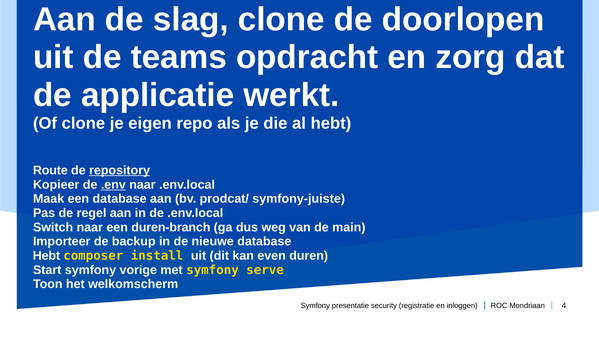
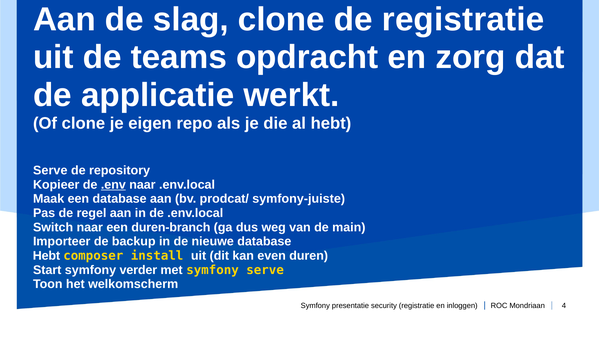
de doorlopen: doorlopen -> registratie
Route at (50, 170): Route -> Serve
repository underline: present -> none
vorige: vorige -> verder
